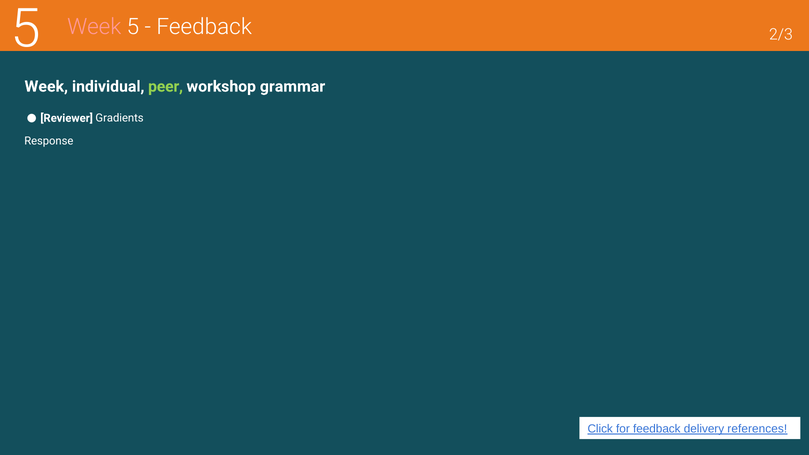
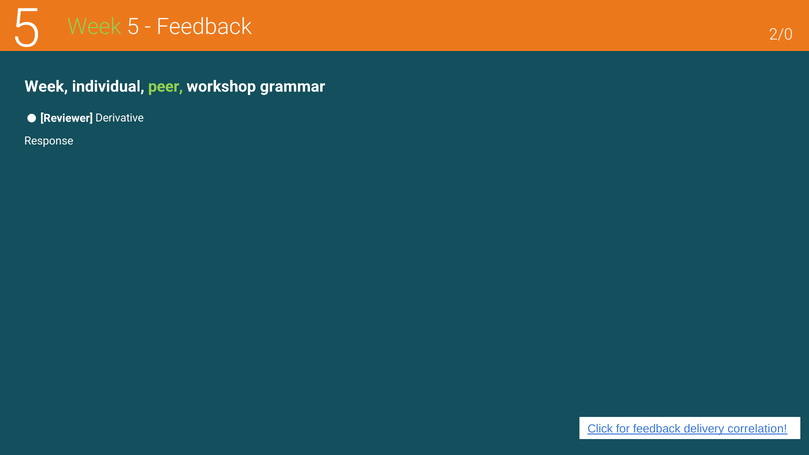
Week at (94, 27) colour: pink -> light green
2/3: 2/3 -> 2/0
Gradients: Gradients -> Derivative
references: references -> correlation
